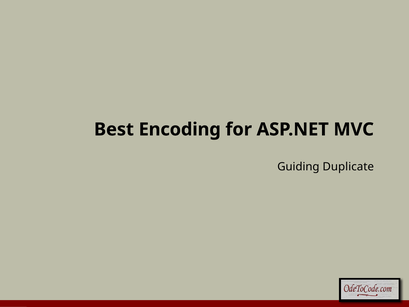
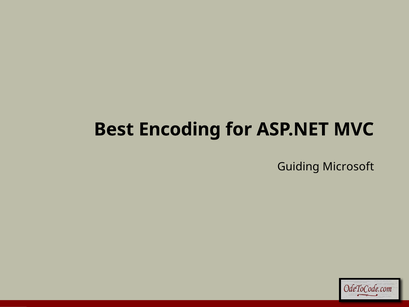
Duplicate: Duplicate -> Microsoft
